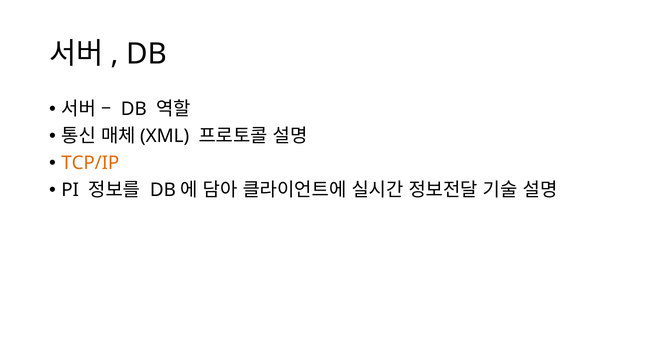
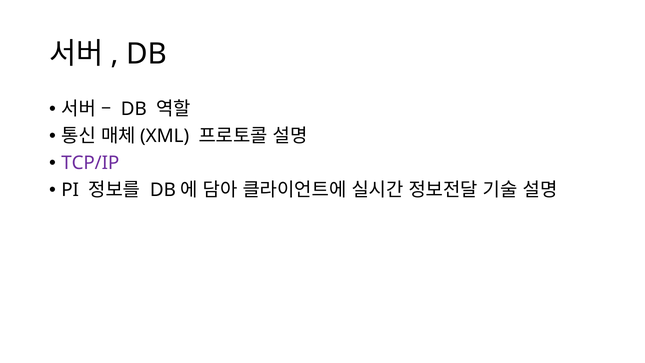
TCP/IP colour: orange -> purple
